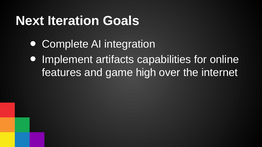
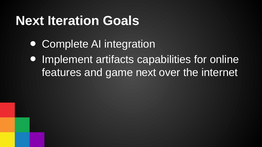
game high: high -> next
